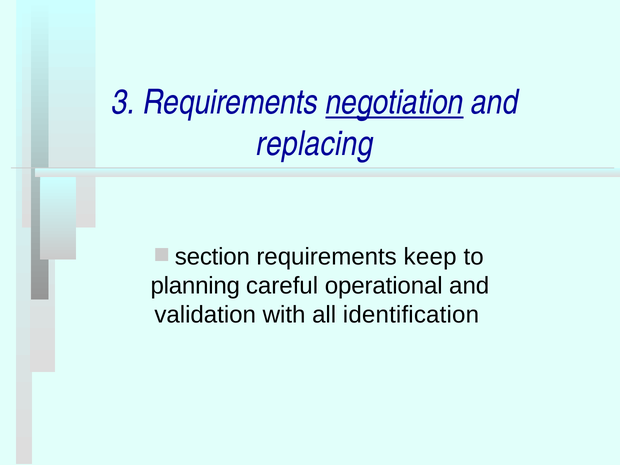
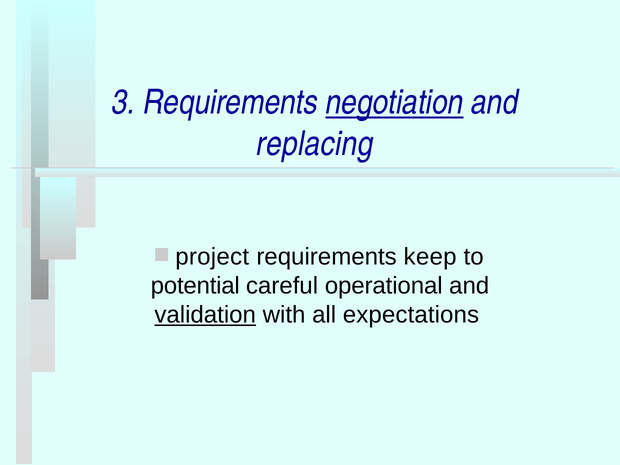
section: section -> project
planning: planning -> potential
validation underline: none -> present
identification: identification -> expectations
